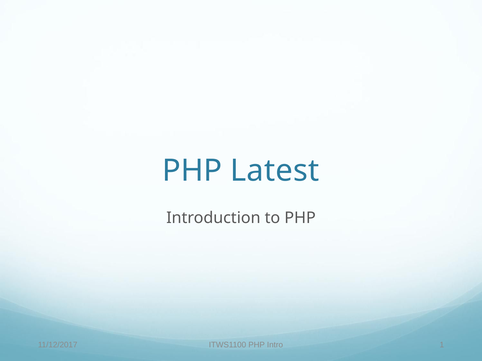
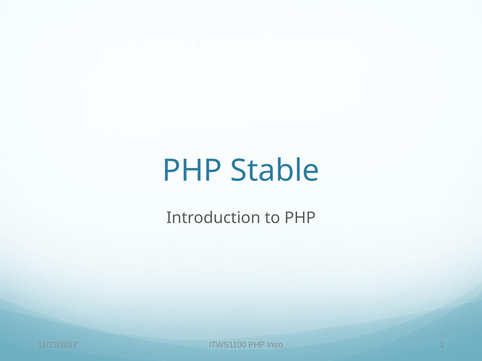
Latest: Latest -> Stable
